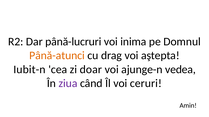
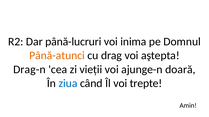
Iubit-n: Iubit-n -> Drag-n
doar: doar -> vieții
vedea: vedea -> doară
ziua colour: purple -> blue
ceruri: ceruri -> trepte
